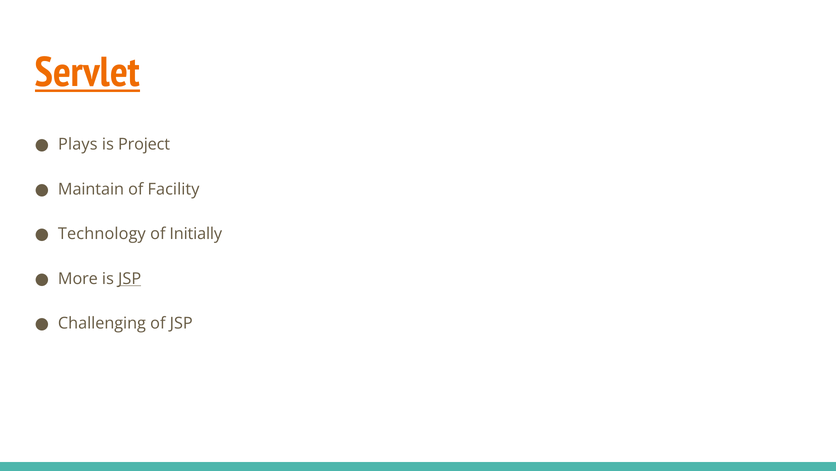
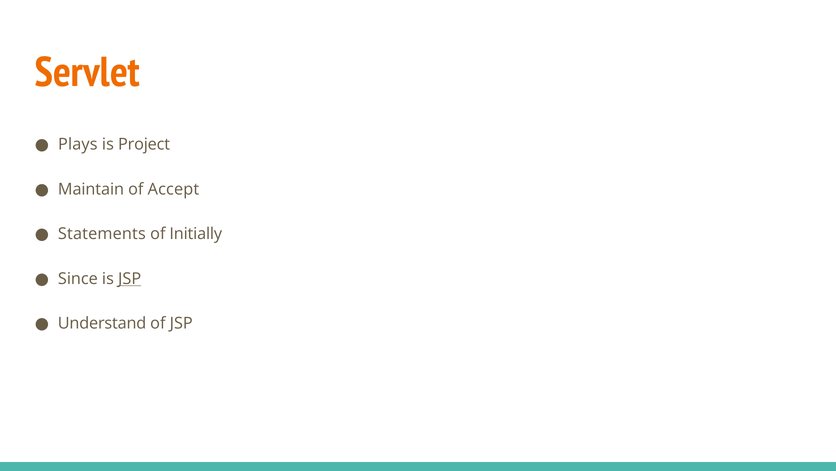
Servlet underline: present -> none
Facility: Facility -> Accept
Technology: Technology -> Statements
More: More -> Since
Challenging: Challenging -> Understand
